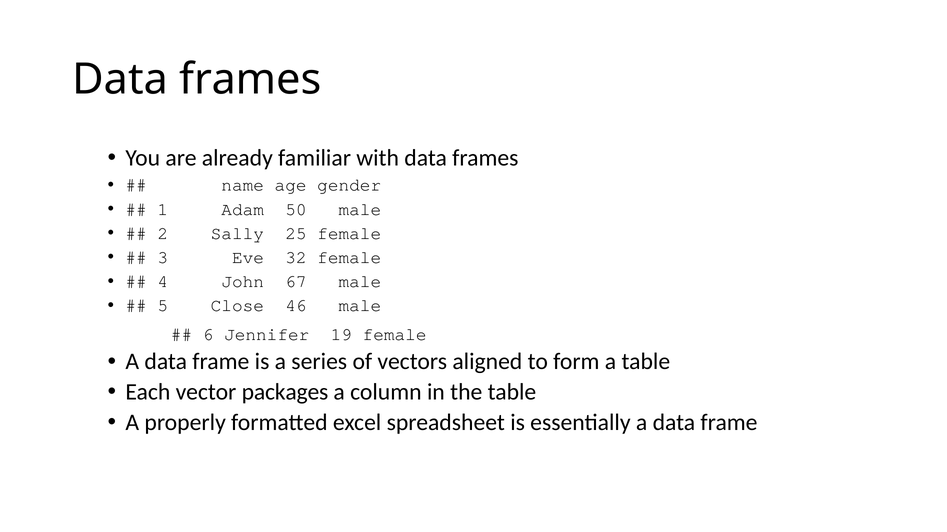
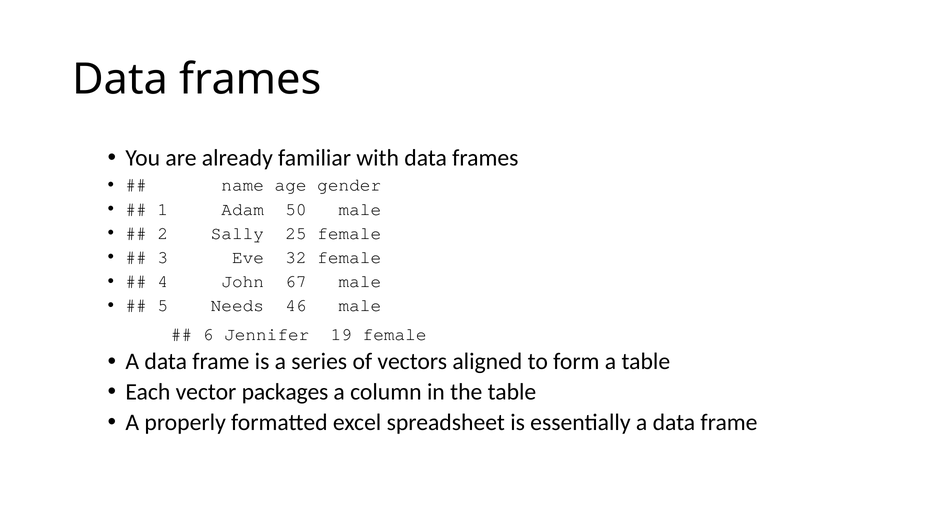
Close: Close -> Needs
